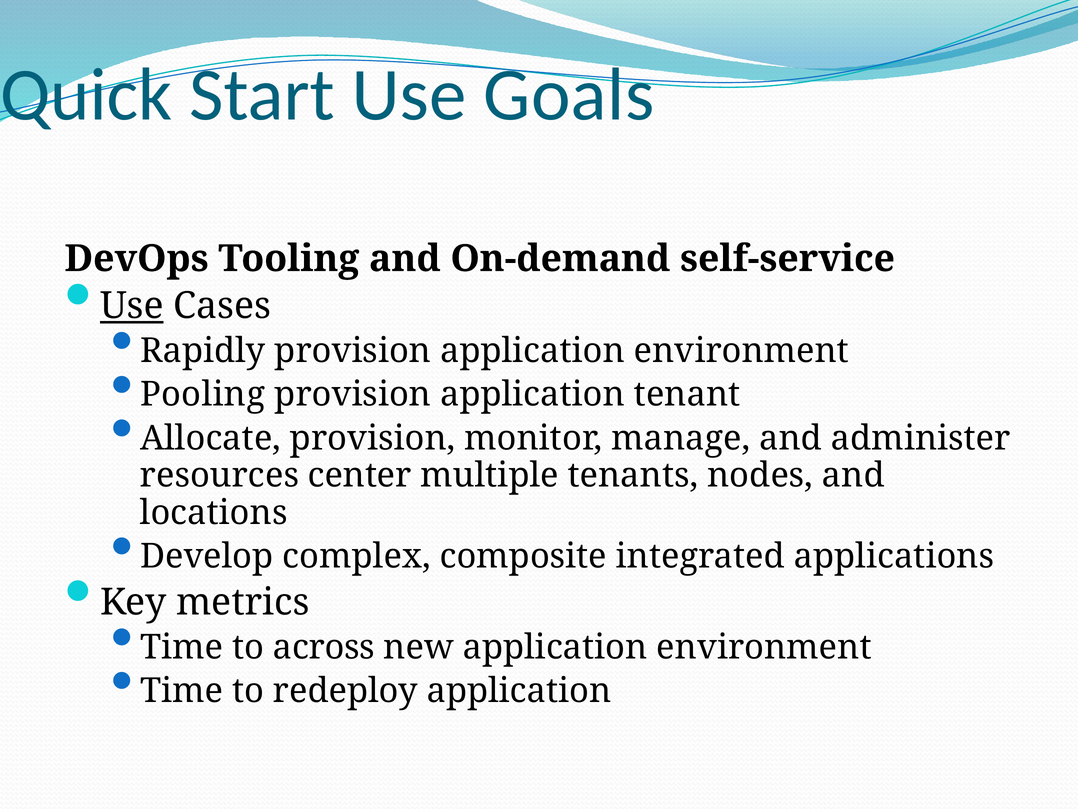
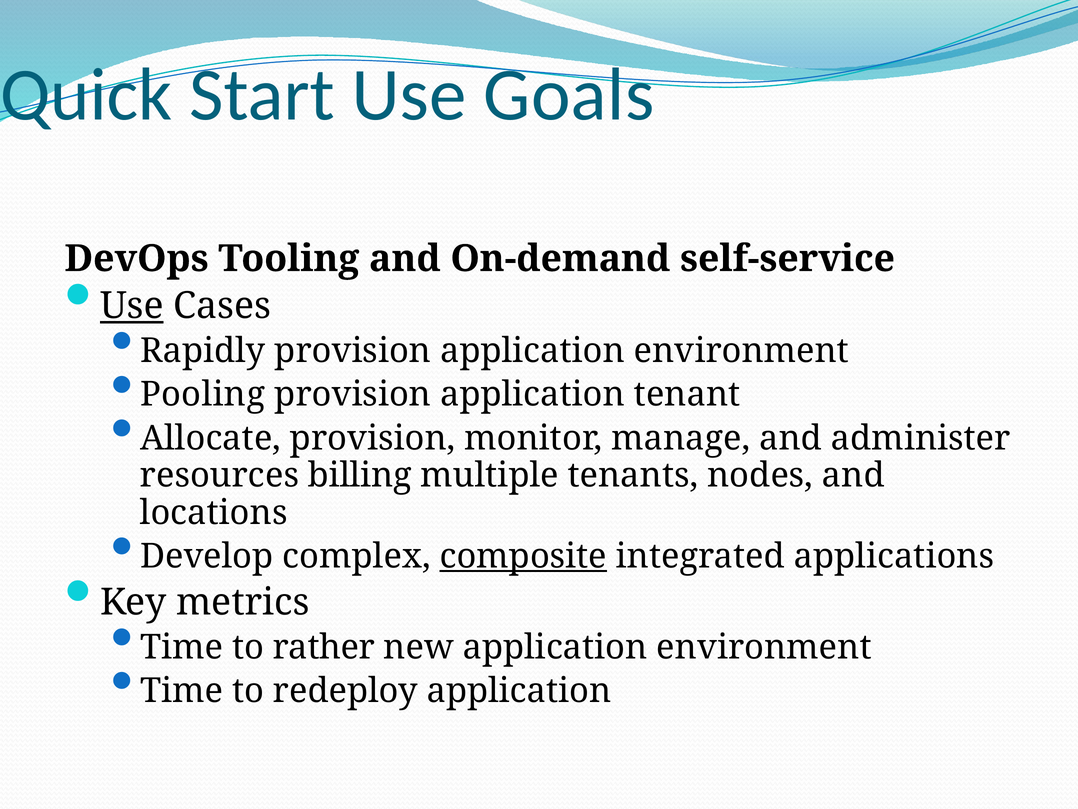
center: center -> billing
composite underline: none -> present
across: across -> rather
